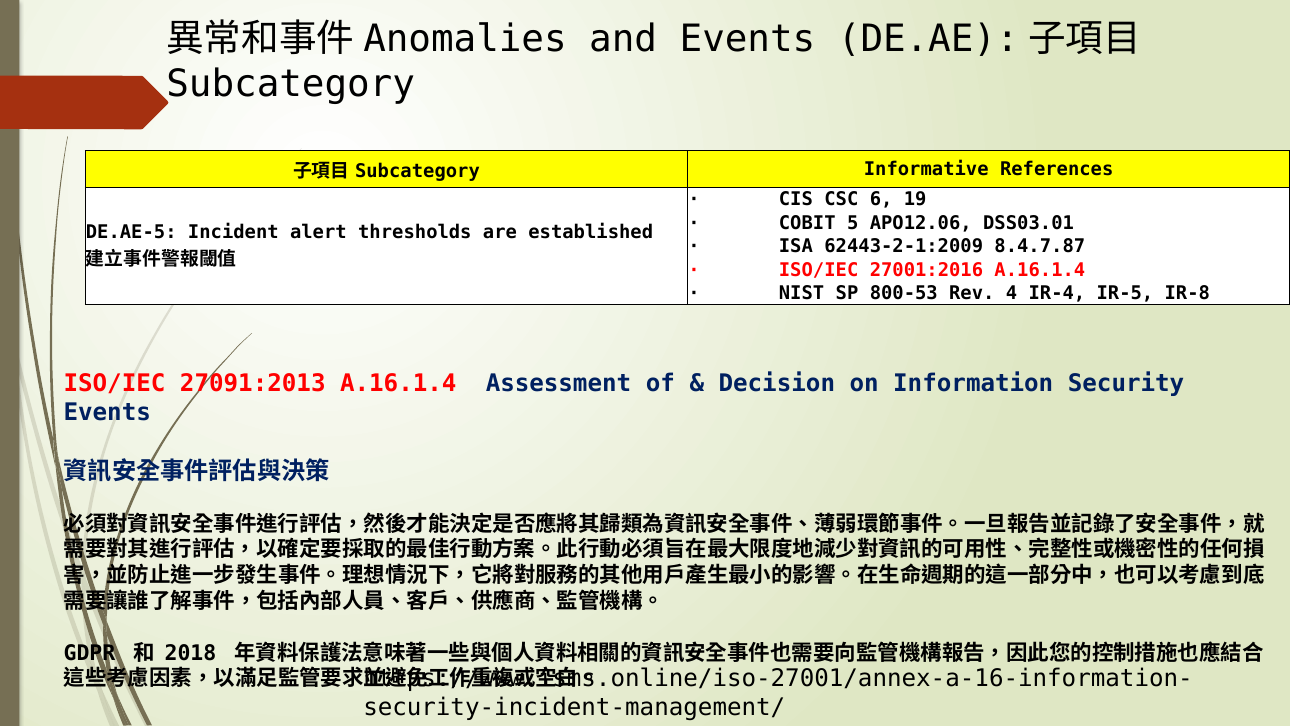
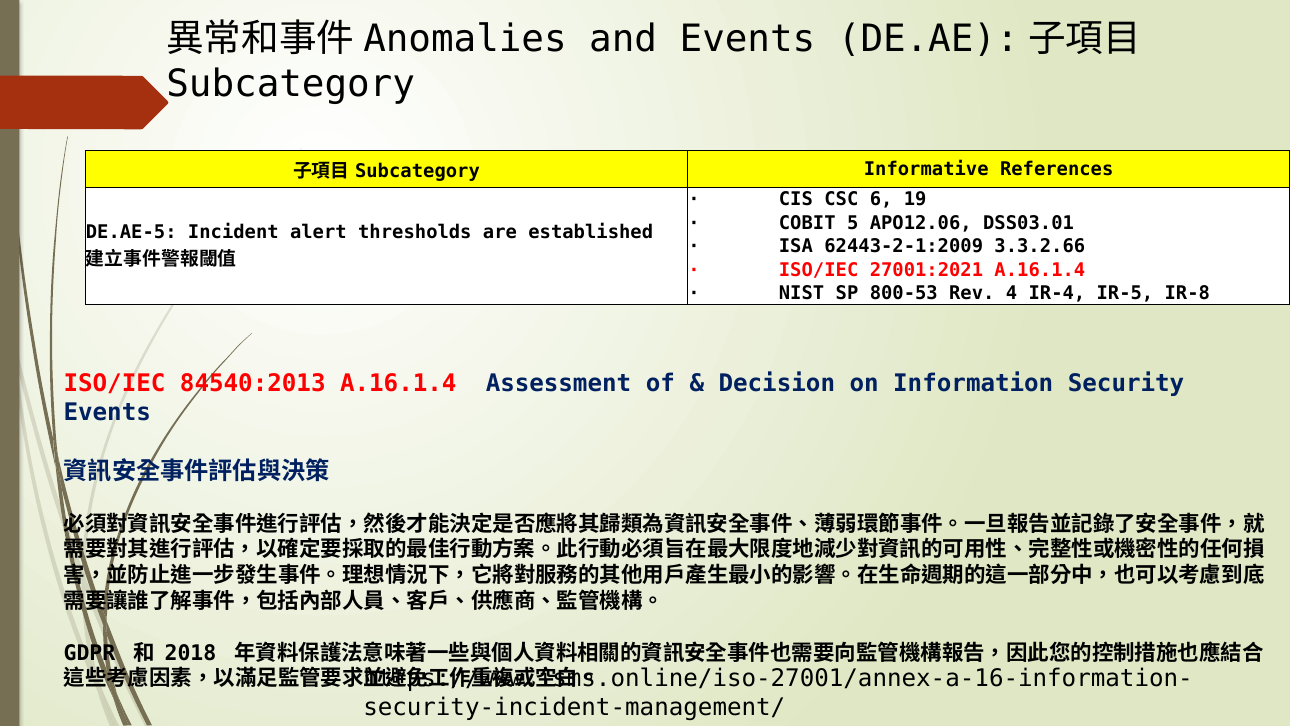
8.4.7.87: 8.4.7.87 -> 3.3.2.66
27001:2016: 27001:2016 -> 27001:2021
27091:2013: 27091:2013 -> 84540:2013
